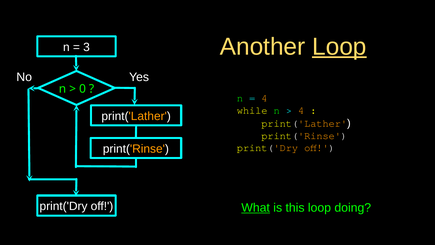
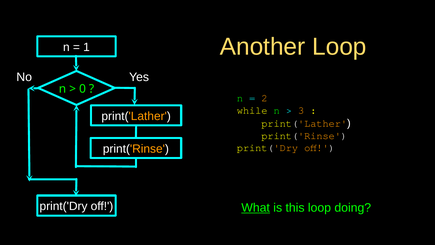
Loop at (339, 47) underline: present -> none
3: 3 -> 1
4 at (264, 98): 4 -> 2
4 at (301, 110): 4 -> 3
